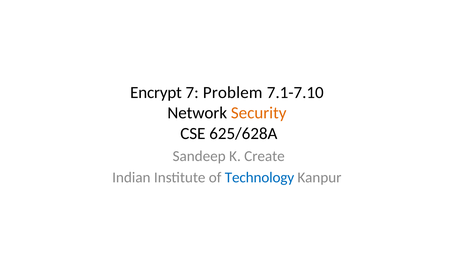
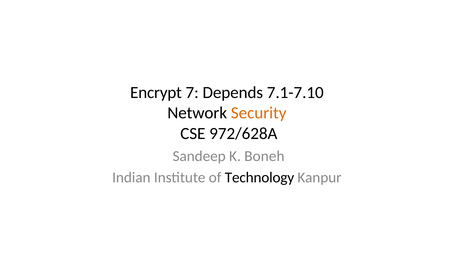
Problem: Problem -> Depends
625/628A: 625/628A -> 972/628A
Create: Create -> Boneh
Technology colour: blue -> black
